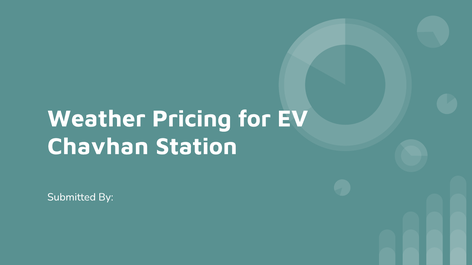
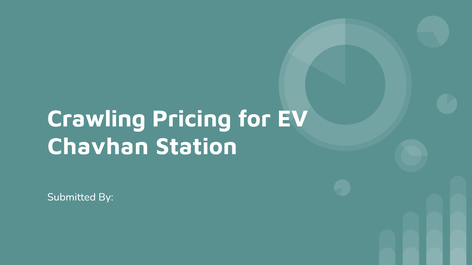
Weather: Weather -> Crawling
